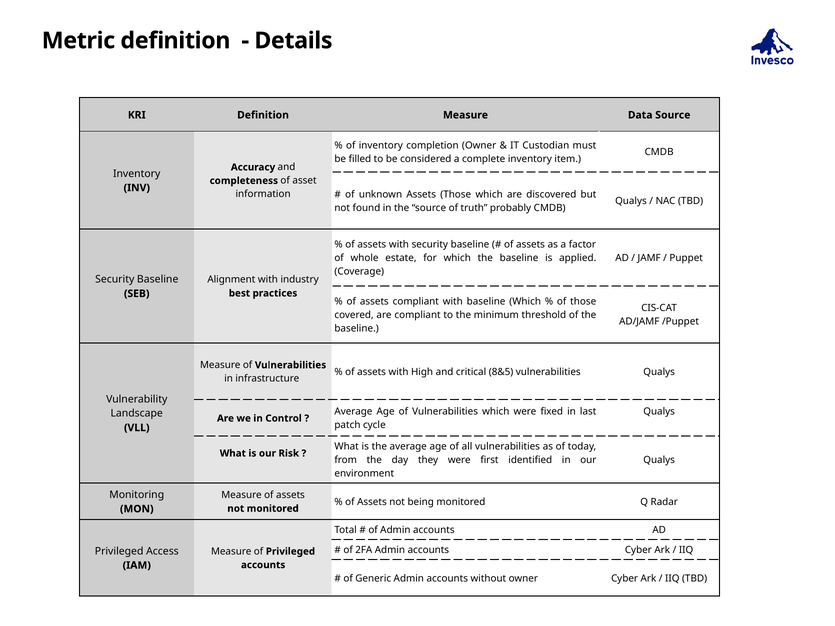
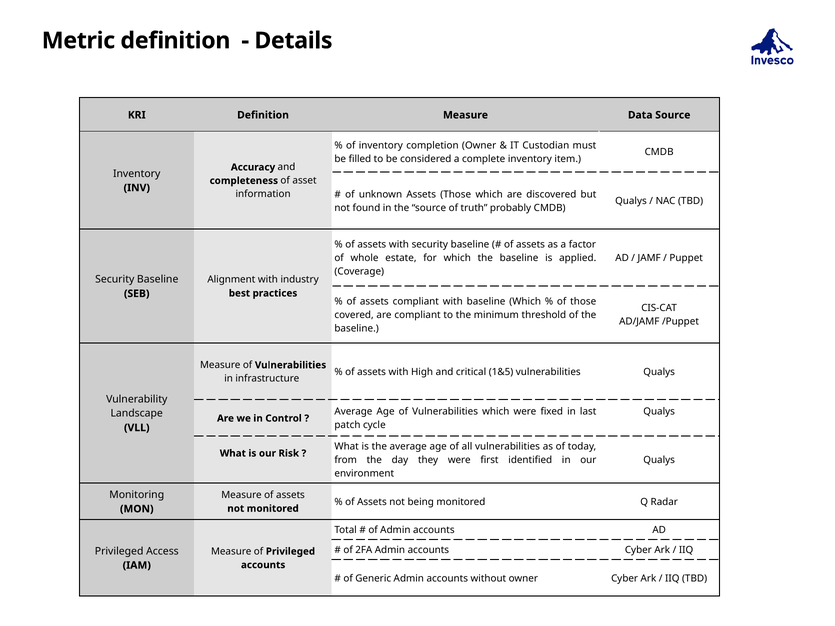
8&5: 8&5 -> 1&5
